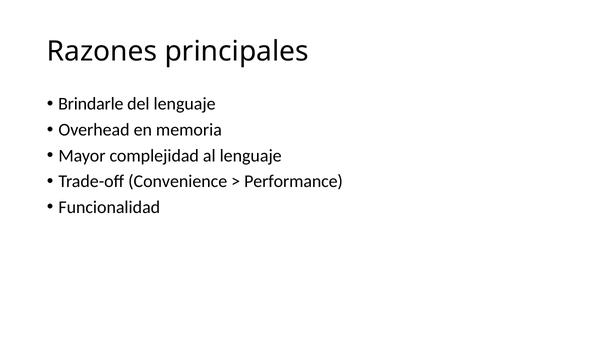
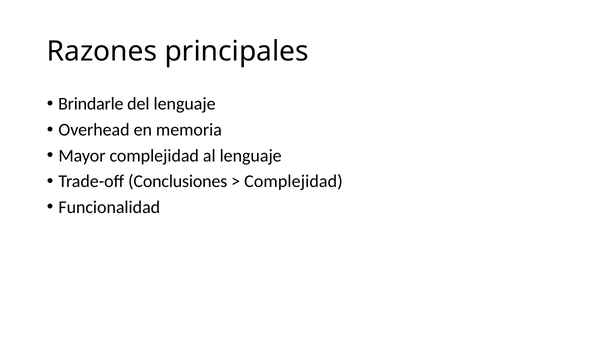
Convenience: Convenience -> Conclusiones
Performance at (294, 181): Performance -> Complejidad
